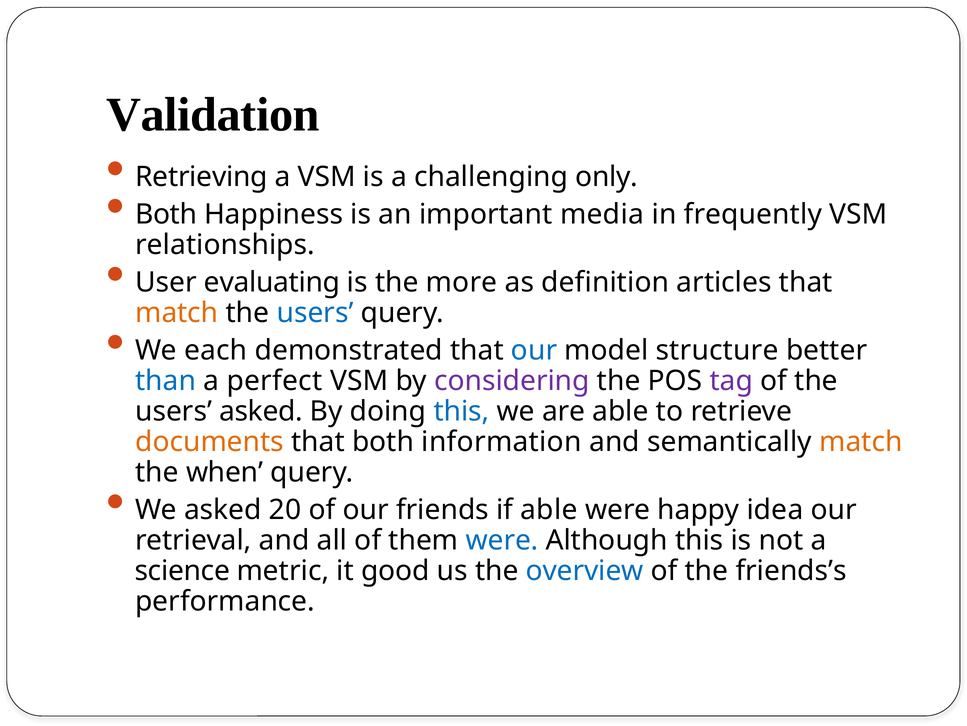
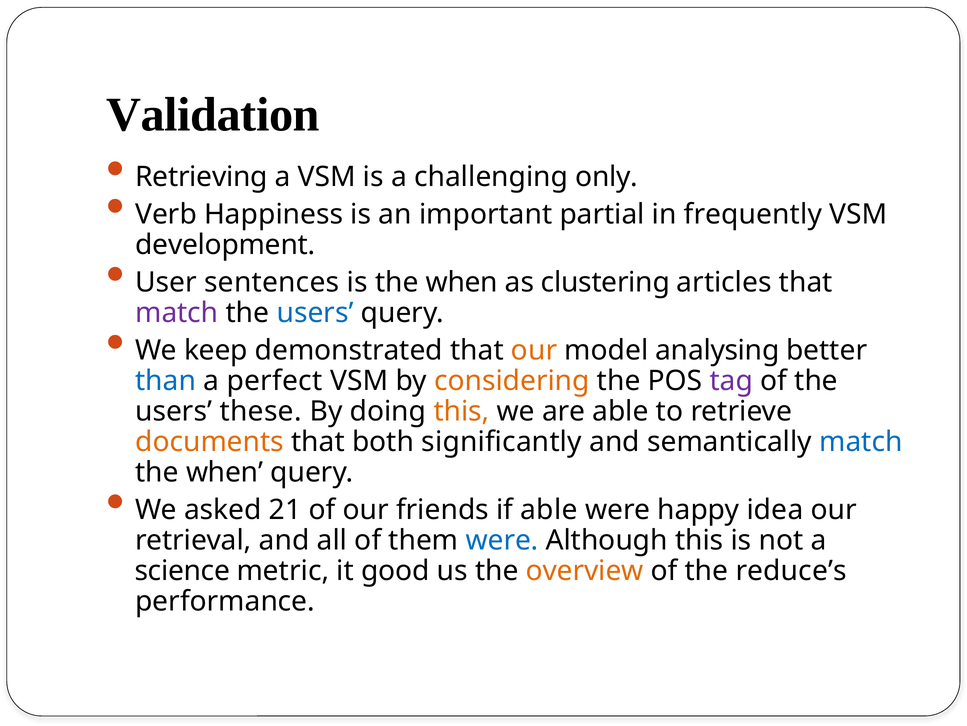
Both at (166, 214): Both -> Verb
media: media -> partial
relationships: relationships -> development
evaluating: evaluating -> sentences
is the more: more -> when
definition: definition -> clustering
match at (177, 313) colour: orange -> purple
each: each -> keep
our at (534, 350) colour: blue -> orange
structure: structure -> analysing
considering colour: purple -> orange
users asked: asked -> these
this at (462, 411) colour: blue -> orange
information: information -> significantly
match at (861, 441) colour: orange -> blue
20: 20 -> 21
overview colour: blue -> orange
friends’s: friends’s -> reduce’s
